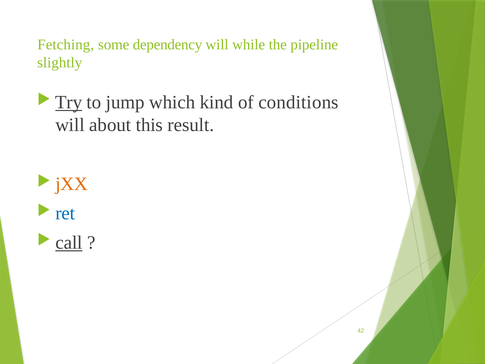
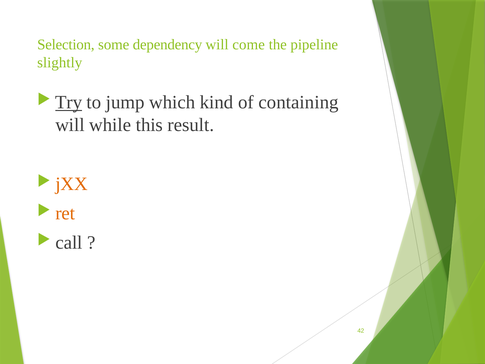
Fetching: Fetching -> Selection
while: while -> come
conditions: conditions -> containing
about: about -> while
ret colour: blue -> orange
call underline: present -> none
